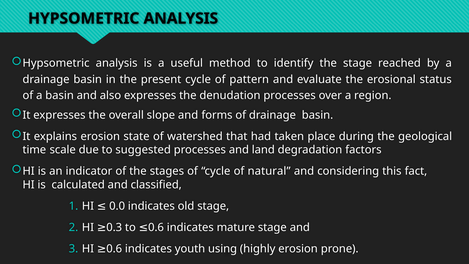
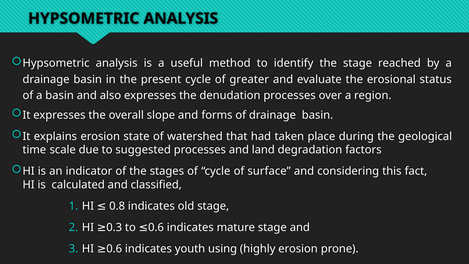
pattern: pattern -> greater
natural: natural -> surface
0.0: 0.0 -> 0.8
